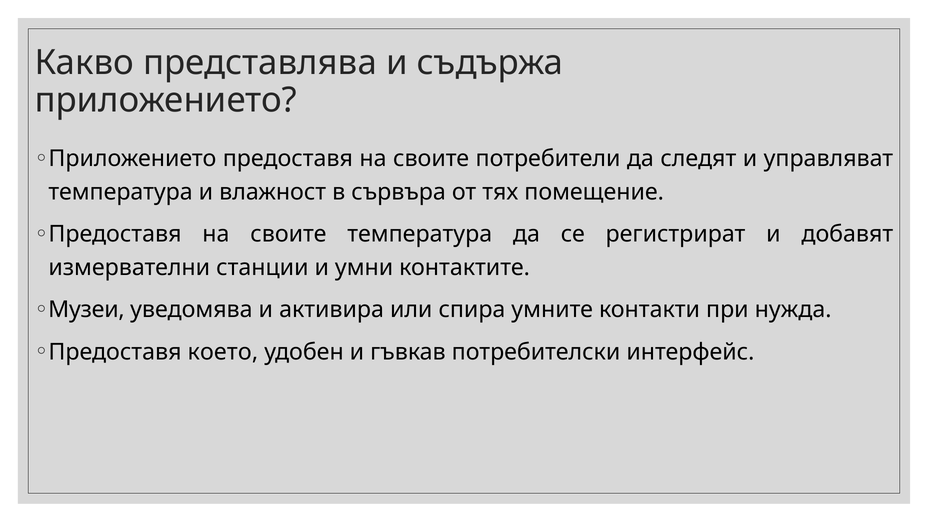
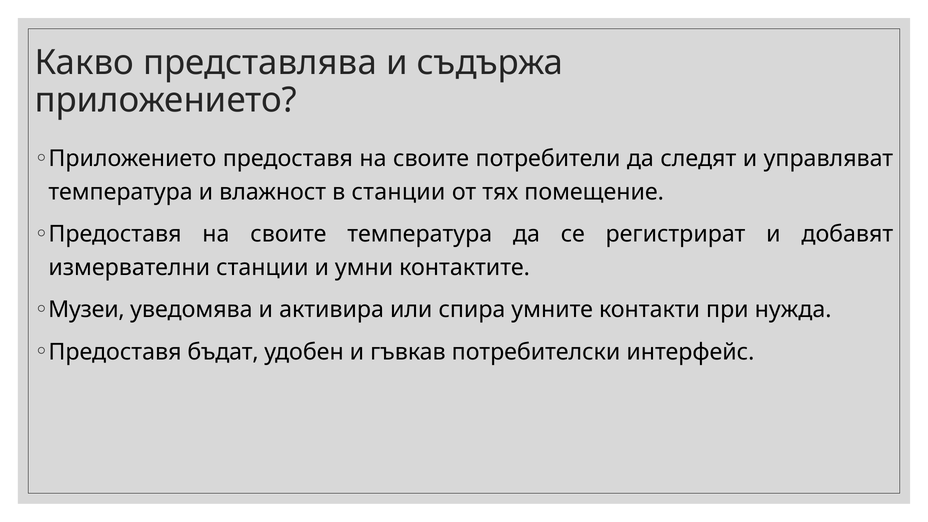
в сървъра: сървъра -> станции
което: което -> бъдат
